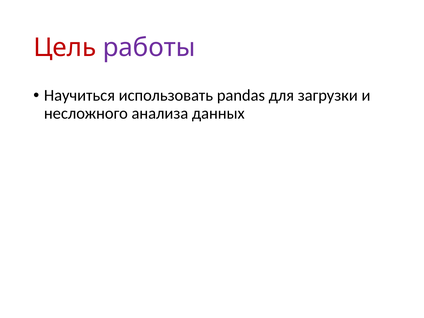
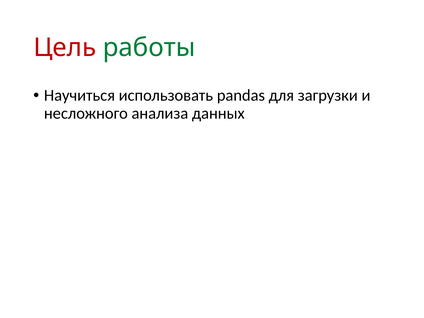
работы colour: purple -> green
